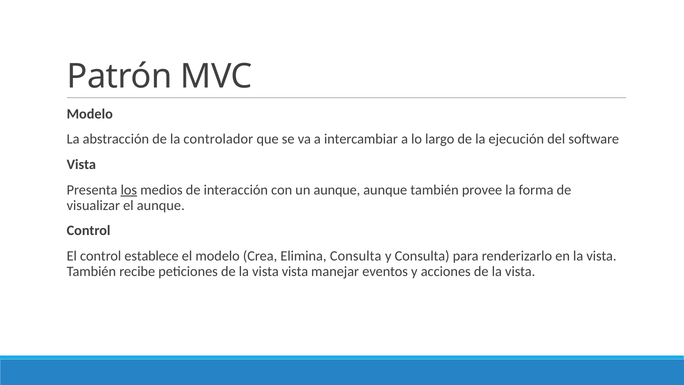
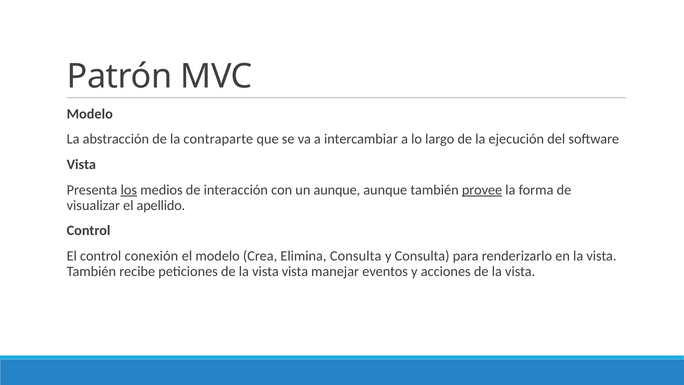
controlador: controlador -> contraparte
provee underline: none -> present
el aunque: aunque -> apellido
establece: establece -> conexión
